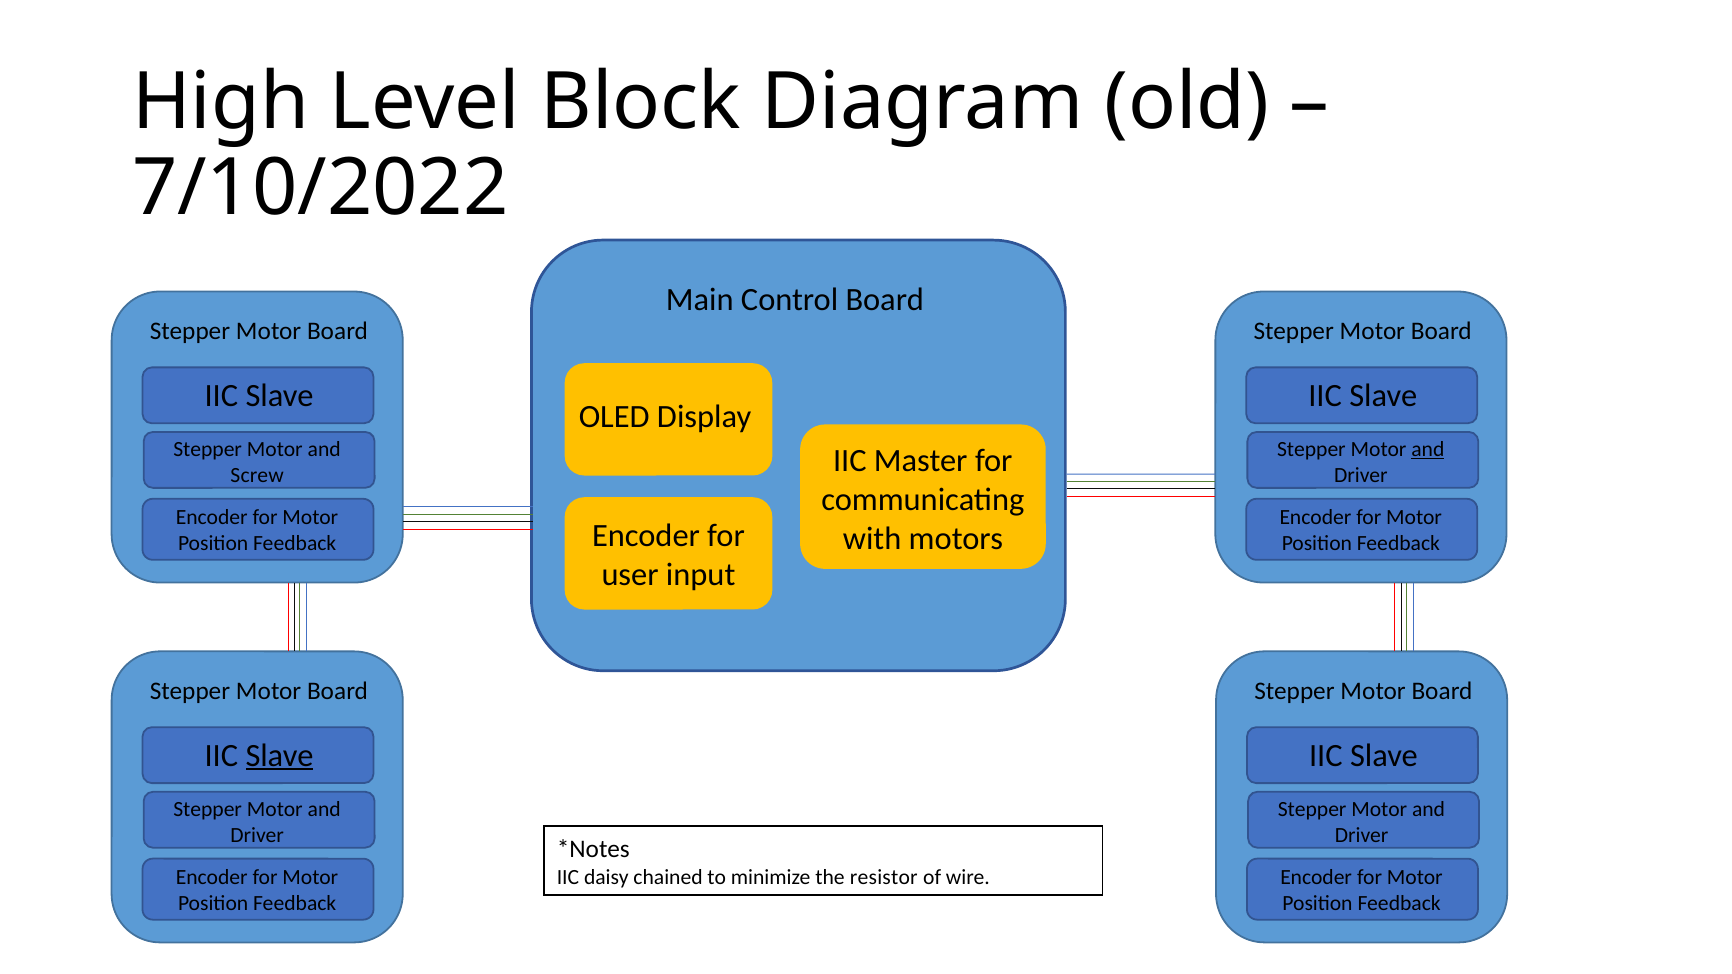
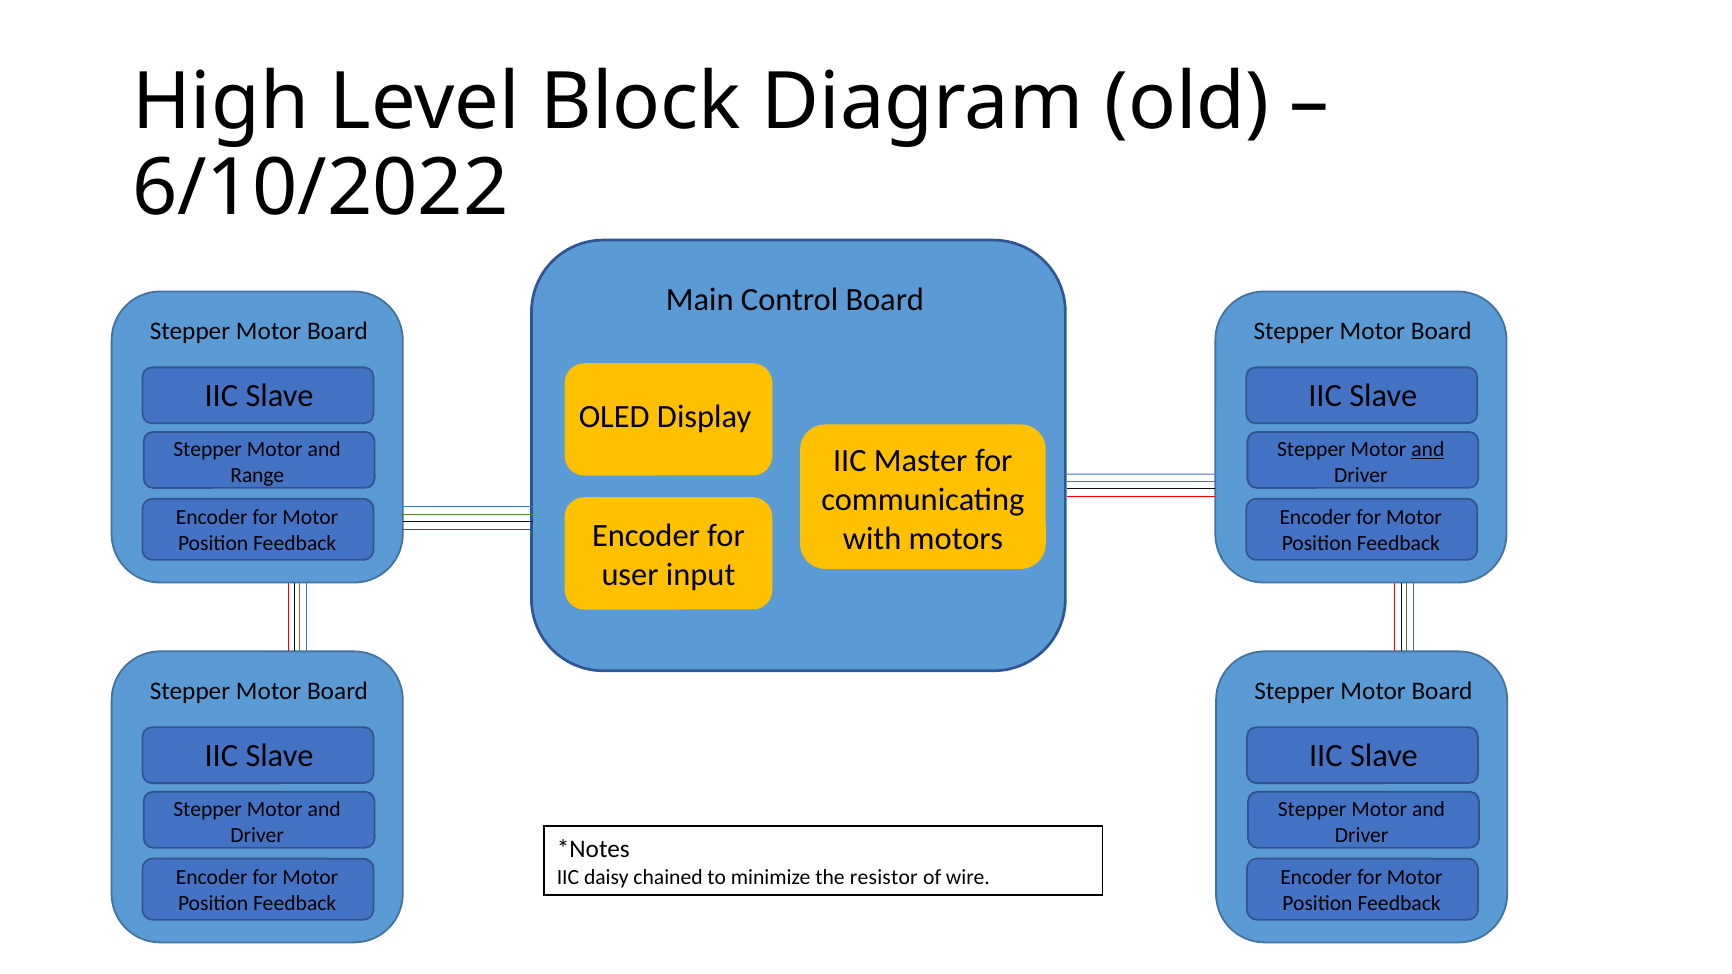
7/10/2022: 7/10/2022 -> 6/10/2022
Screw: Screw -> Range
Slave at (280, 756) underline: present -> none
